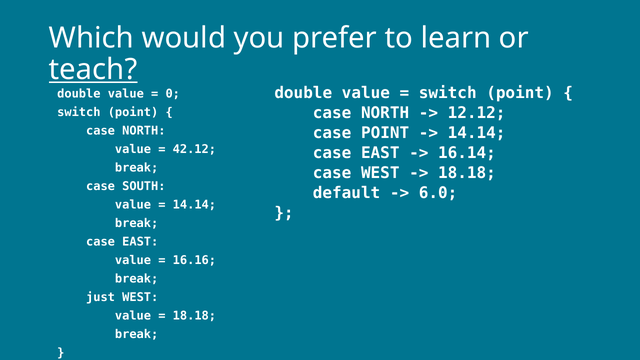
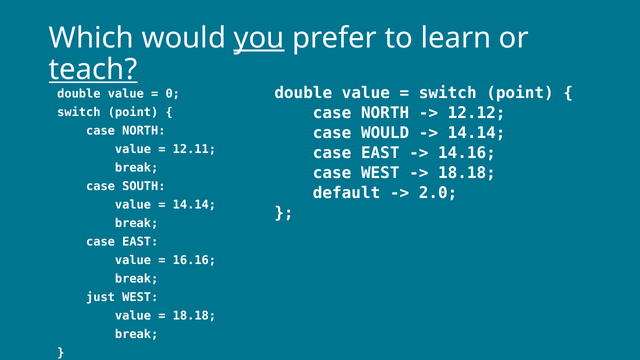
you underline: none -> present
case POINT: POINT -> WOULD
42.12: 42.12 -> 12.11
16.14: 16.14 -> 14.16
6.0: 6.0 -> 2.0
